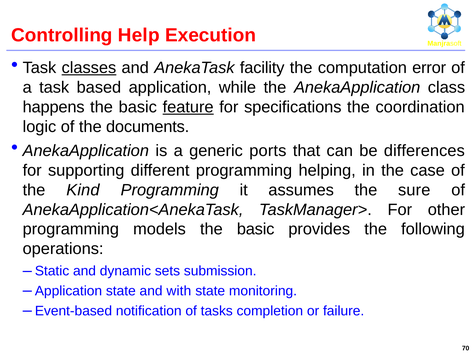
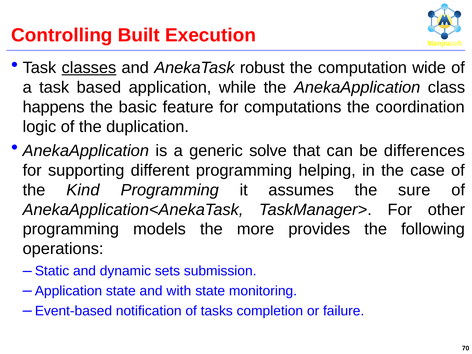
Help: Help -> Built
facility: facility -> robust
error: error -> wide
feature underline: present -> none
specifications: specifications -> computations
documents: documents -> duplication
ports: ports -> solve
models the basic: basic -> more
